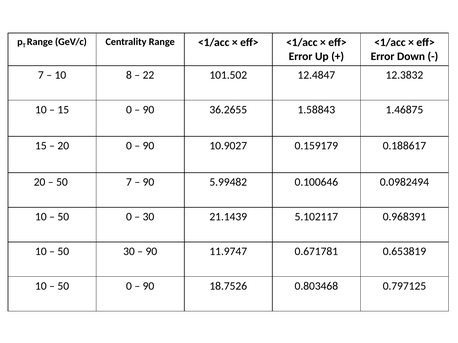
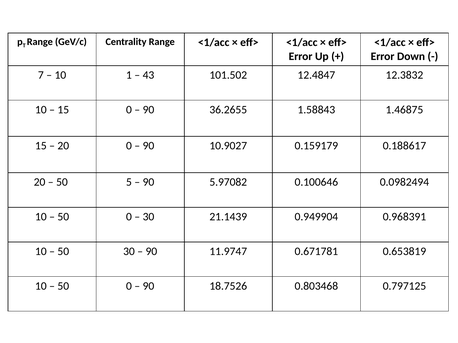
8: 8 -> 1
22: 22 -> 43
50 7: 7 -> 5
5.99482: 5.99482 -> 5.97082
5.102117: 5.102117 -> 0.949904
